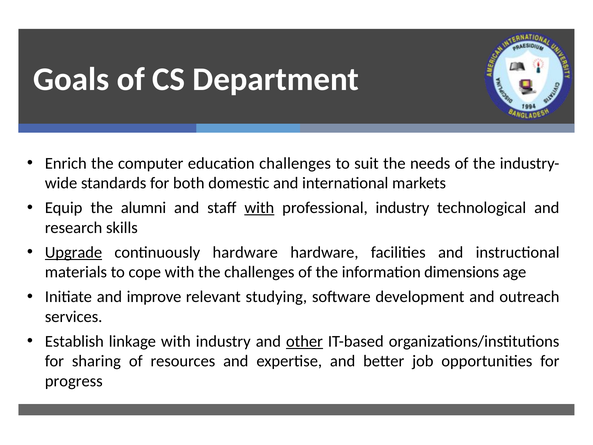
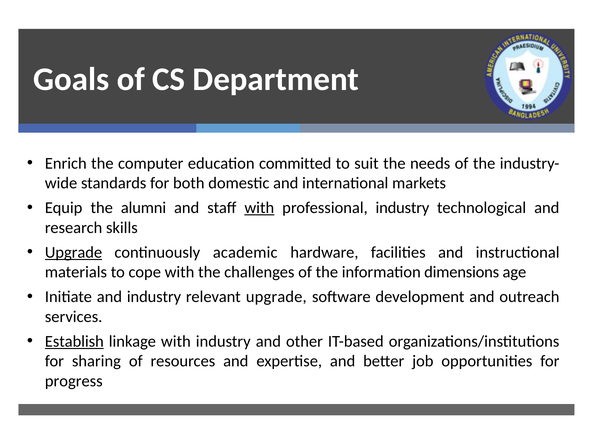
education challenges: challenges -> committed
continuously hardware: hardware -> academic
and improve: improve -> industry
relevant studying: studying -> upgrade
Establish underline: none -> present
other underline: present -> none
